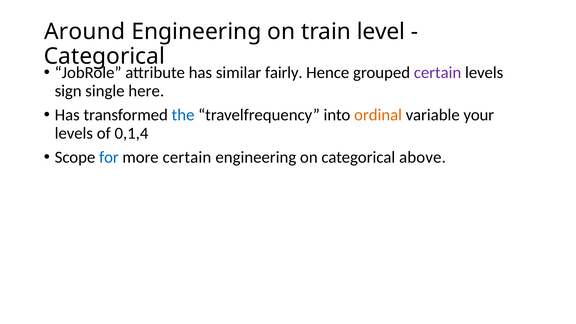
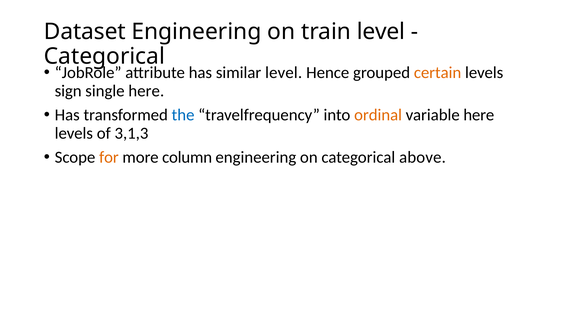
Around: Around -> Dataset
similar fairly: fairly -> level
certain at (438, 73) colour: purple -> orange
variable your: your -> here
0,1,4: 0,1,4 -> 3,1,3
for colour: blue -> orange
more certain: certain -> column
